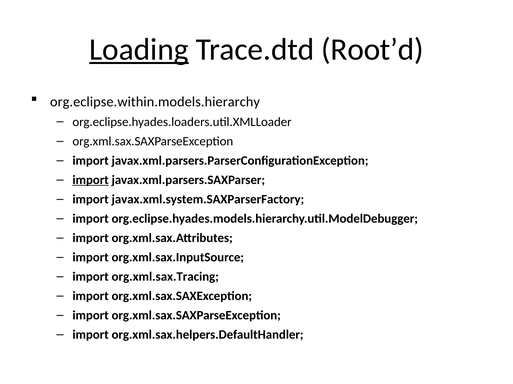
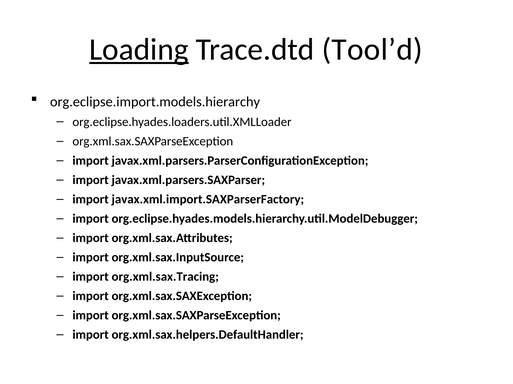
Root’d: Root’d -> Tool’d
org.eclipse.within.models.hierarchy: org.eclipse.within.models.hierarchy -> org.eclipse.import.models.hierarchy
import at (91, 180) underline: present -> none
javax.xml.system.SAXParserFactory: javax.xml.system.SAXParserFactory -> javax.xml.import.SAXParserFactory
